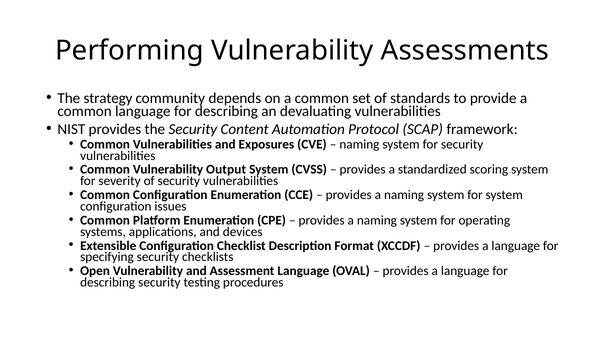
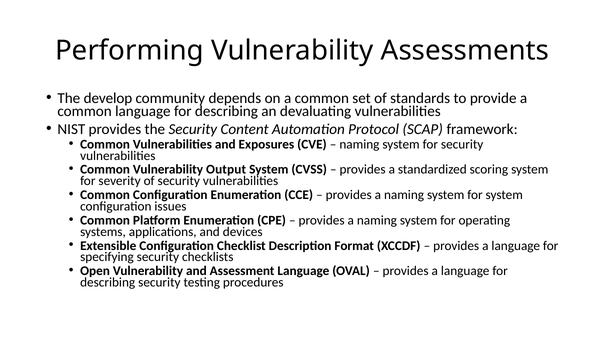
strategy: strategy -> develop
